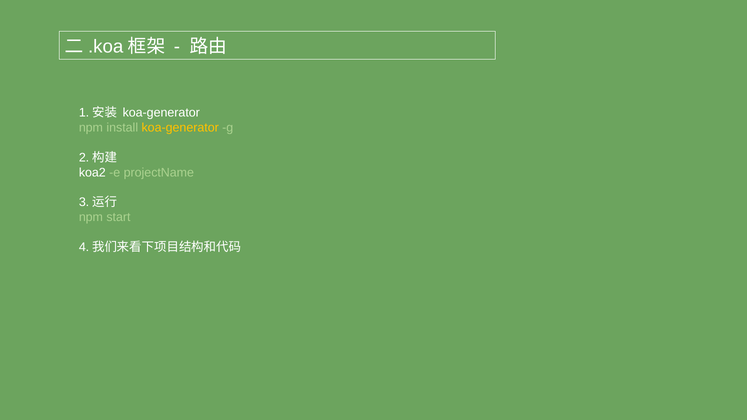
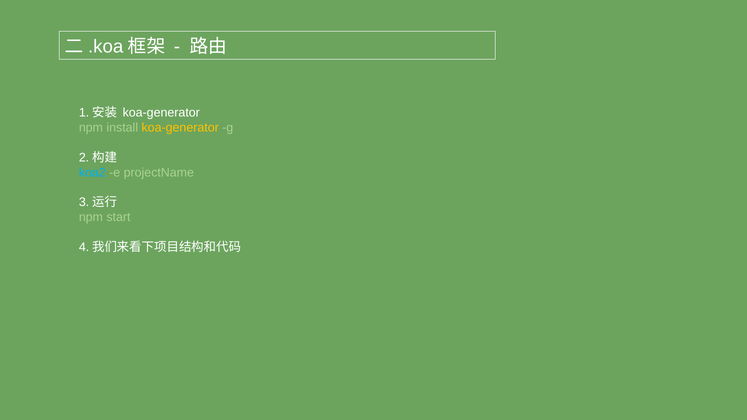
koa2 colour: white -> light blue
